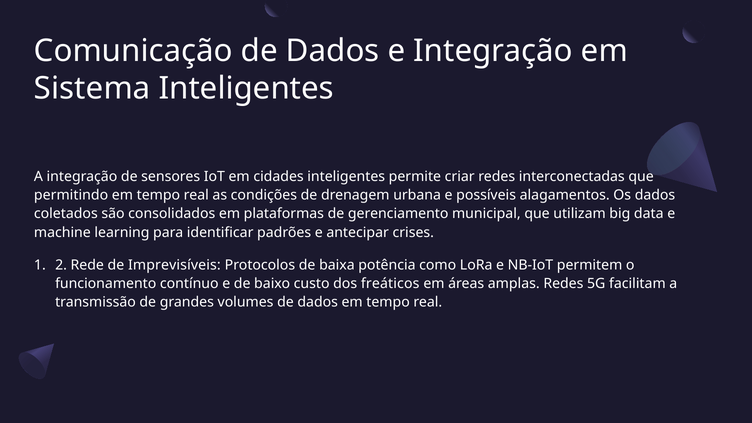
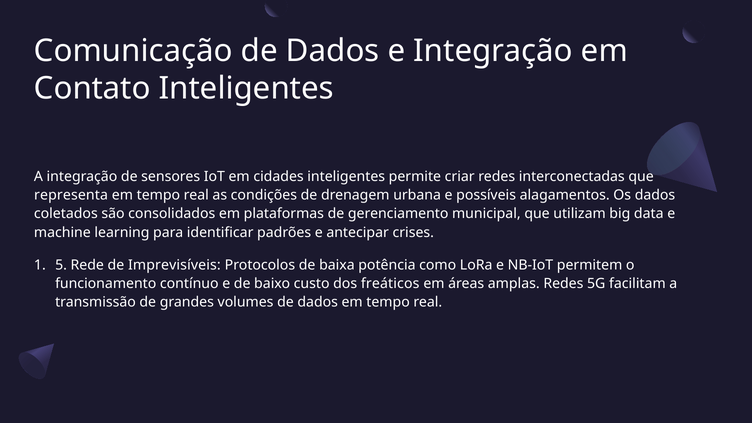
Sistema: Sistema -> Contato
permitindo: permitindo -> representa
2: 2 -> 5
